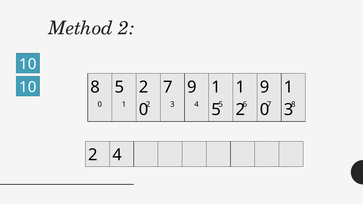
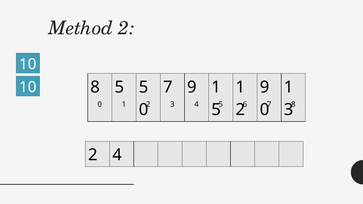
5 2: 2 -> 5
